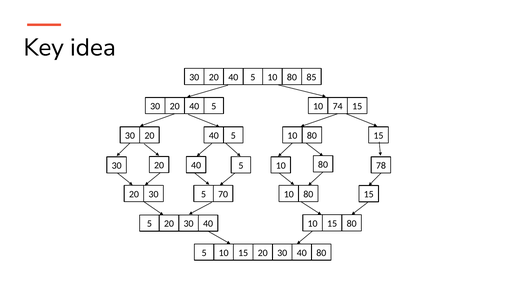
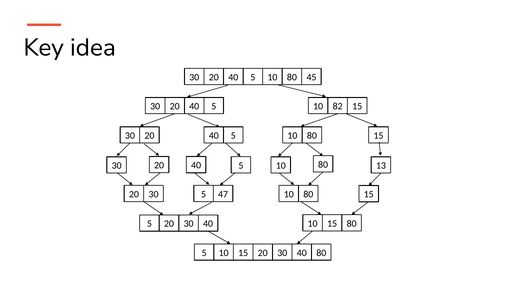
85: 85 -> 45
74: 74 -> 82
78: 78 -> 13
70: 70 -> 47
